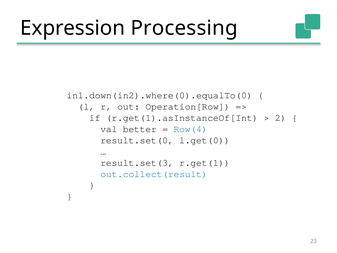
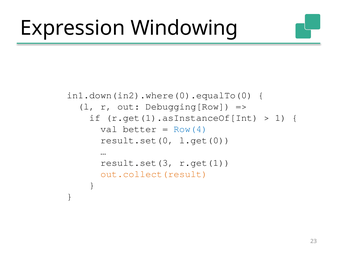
Processing: Processing -> Windowing
Operation[Row: Operation[Row -> Debugging[Row
2: 2 -> 1
out.collect(result colour: blue -> orange
